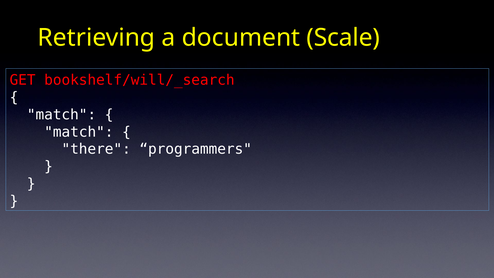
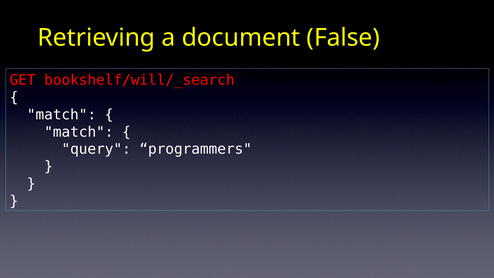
Scale: Scale -> False
there: there -> query
